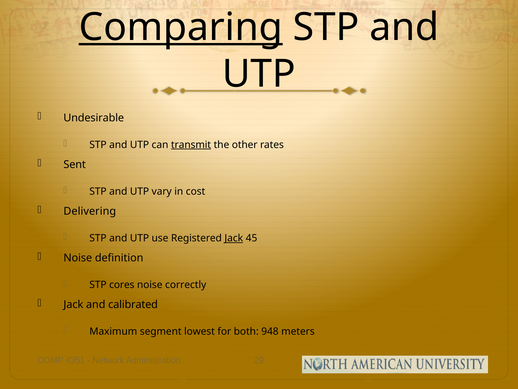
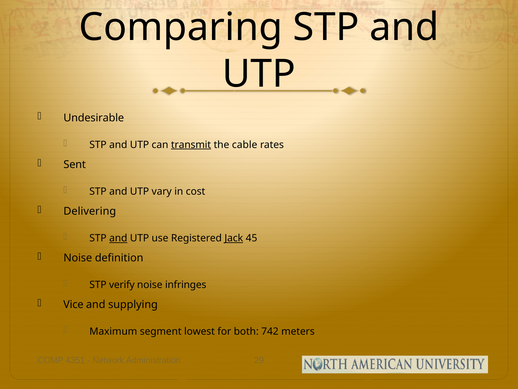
Comparing underline: present -> none
other: other -> cable
and at (118, 238) underline: none -> present
cores: cores -> verify
correctly: correctly -> infringes
Jack at (73, 304): Jack -> Vice
calibrated: calibrated -> supplying
948: 948 -> 742
